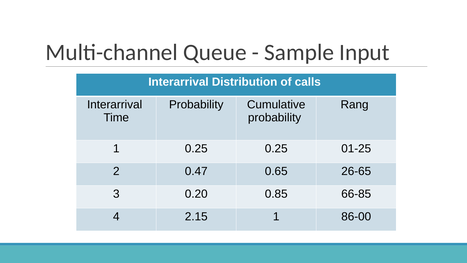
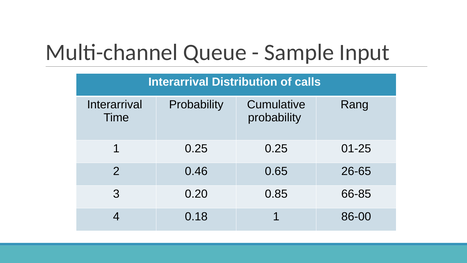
0.47: 0.47 -> 0.46
2.15: 2.15 -> 0.18
